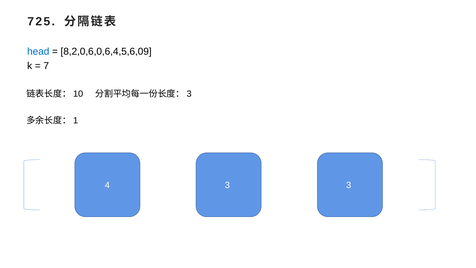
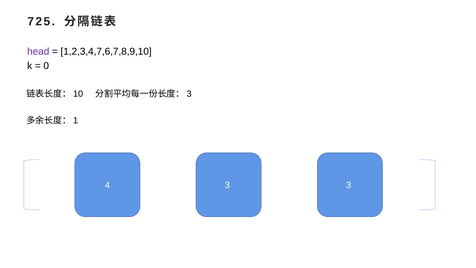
head colour: blue -> purple
8,2,0,6,0,6,4,5,6,09: 8,2,0,6,0,6,4,5,6,09 -> 1,2,3,4,7,6,7,8,9,10
7: 7 -> 0
